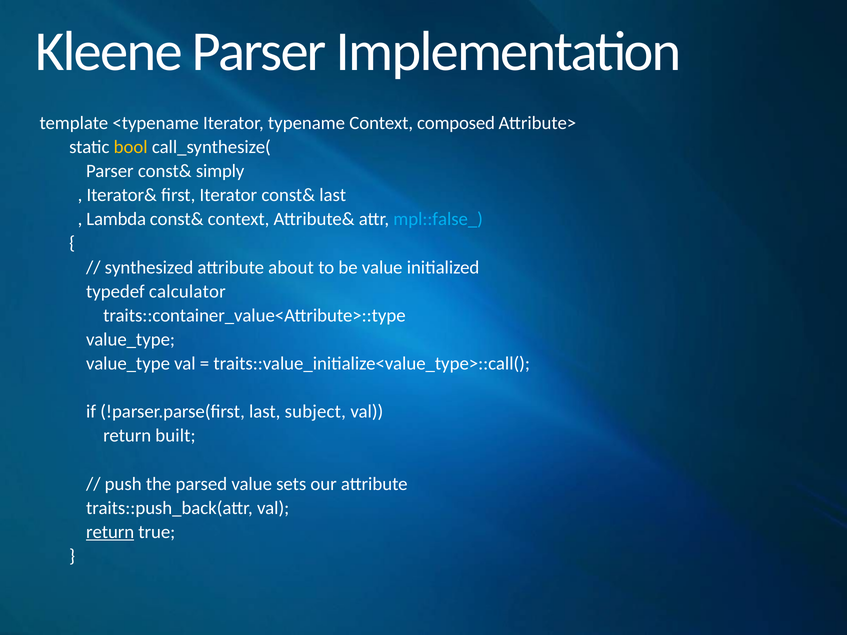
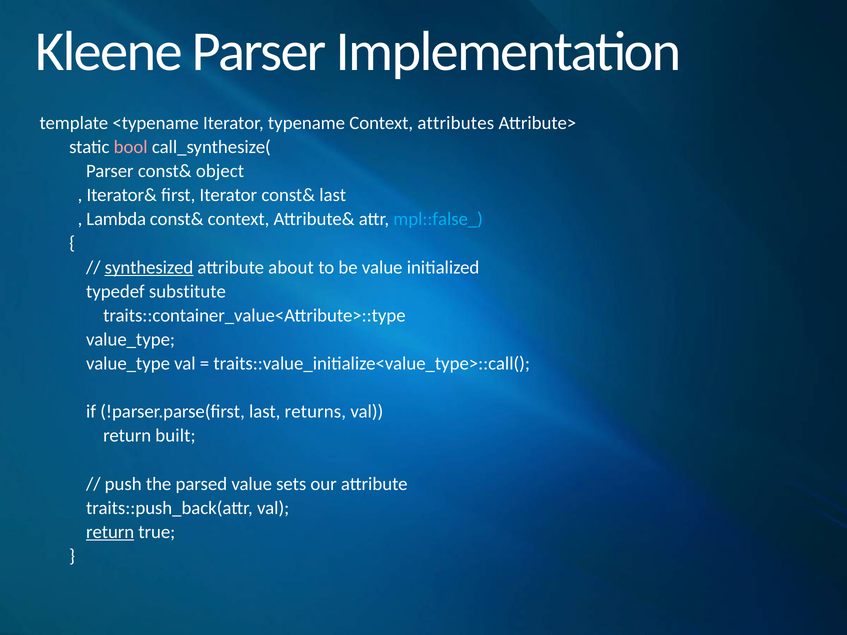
composed: composed -> attributes
bool colour: yellow -> pink
simply: simply -> object
synthesized underline: none -> present
calculator: calculator -> substitute
subject: subject -> returns
